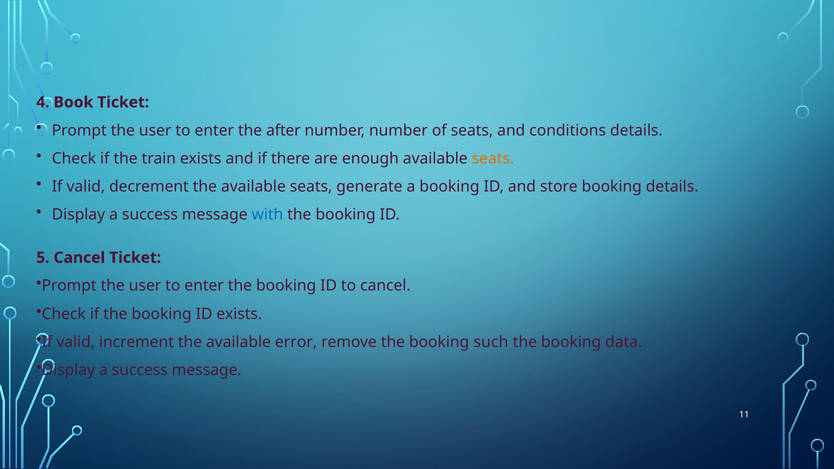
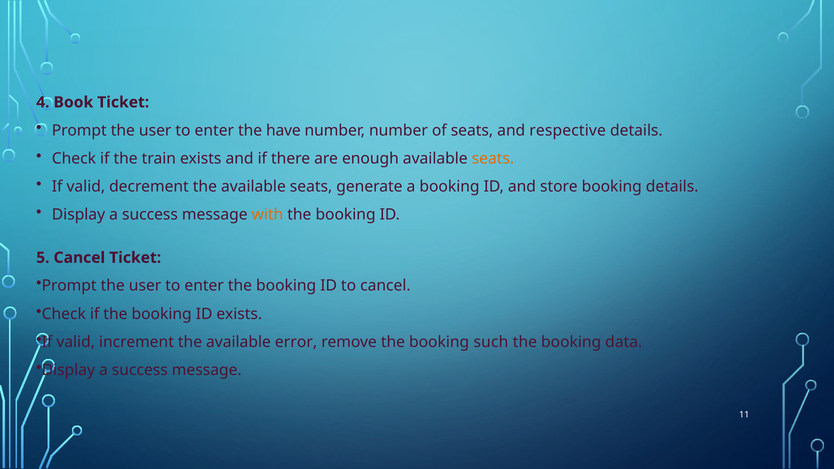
after: after -> have
conditions: conditions -> respective
with colour: blue -> orange
